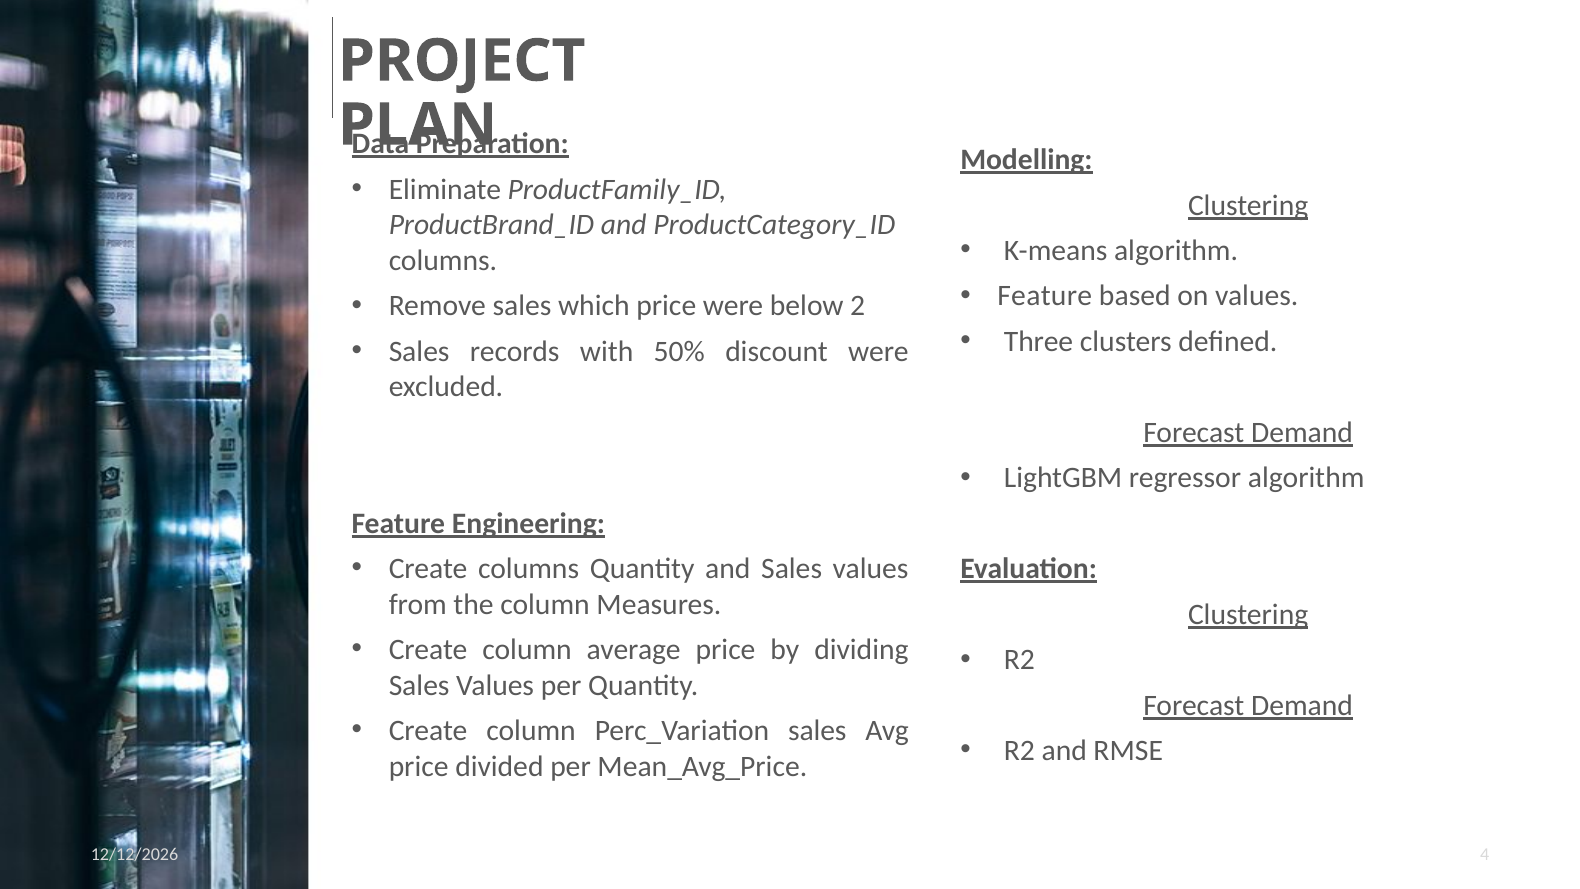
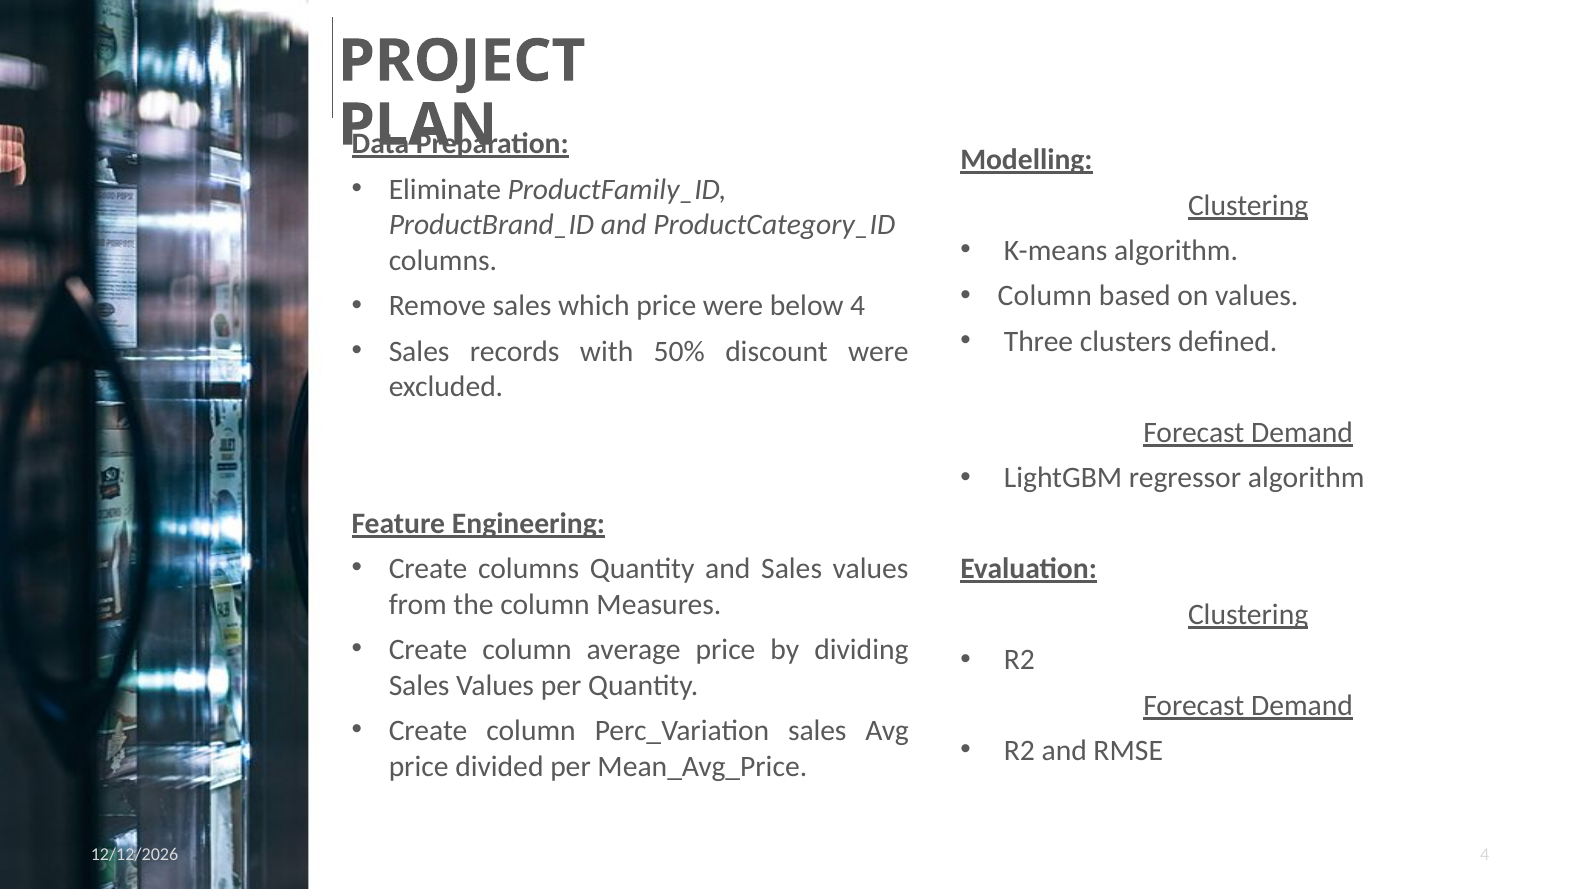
Feature at (1045, 296): Feature -> Column
below 2: 2 -> 4
